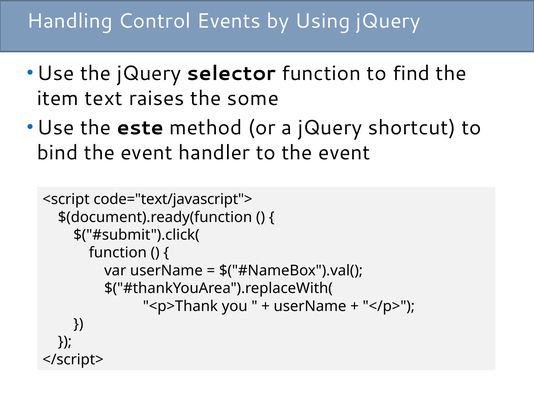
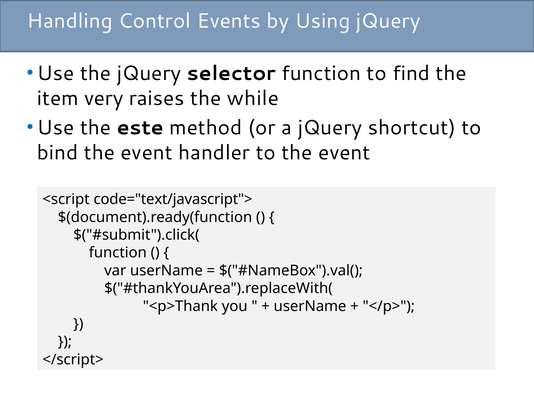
text: text -> very
some: some -> while
